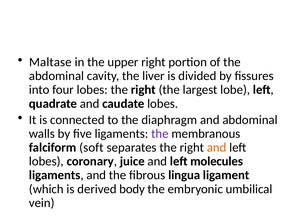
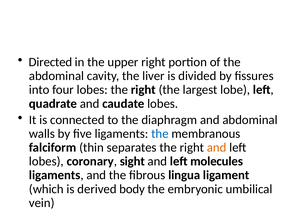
Maltase: Maltase -> Directed
the at (160, 134) colour: purple -> blue
soft: soft -> thin
juice: juice -> sight
